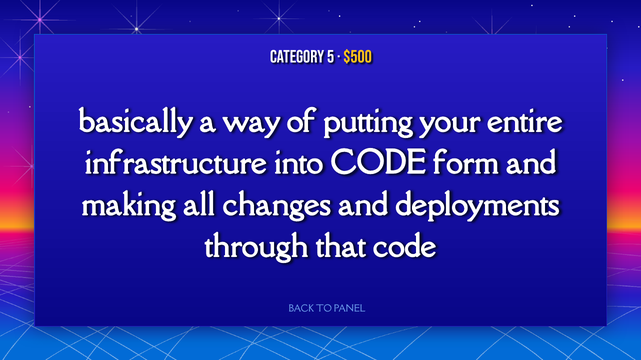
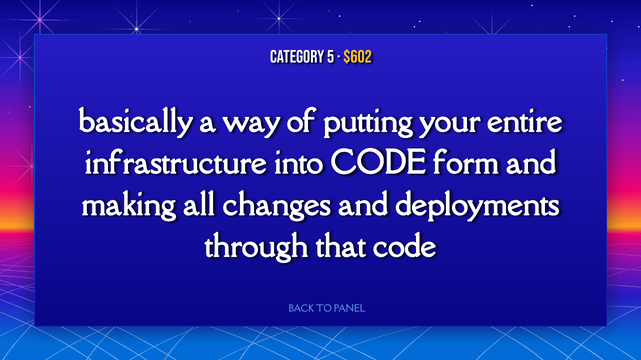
$500: $500 -> $602
